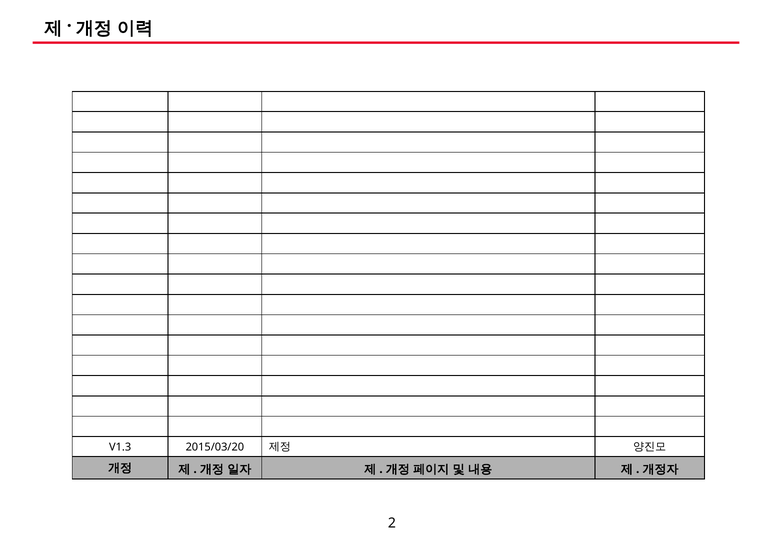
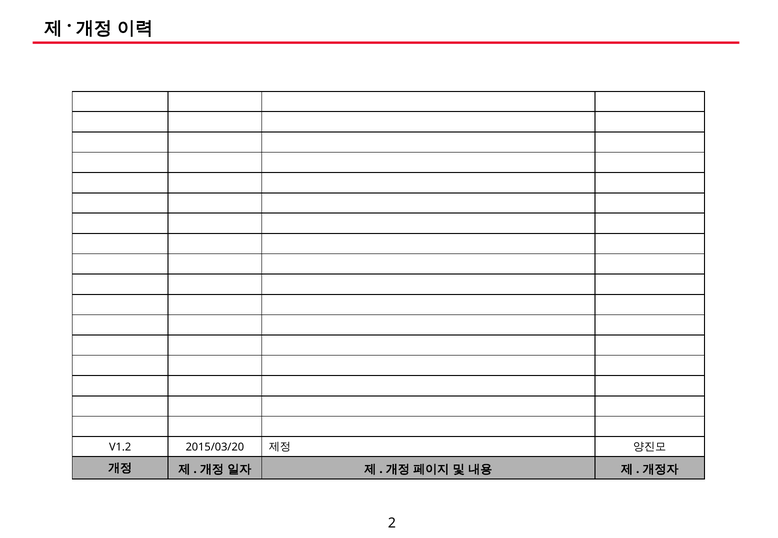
V1.3: V1.3 -> V1.2
